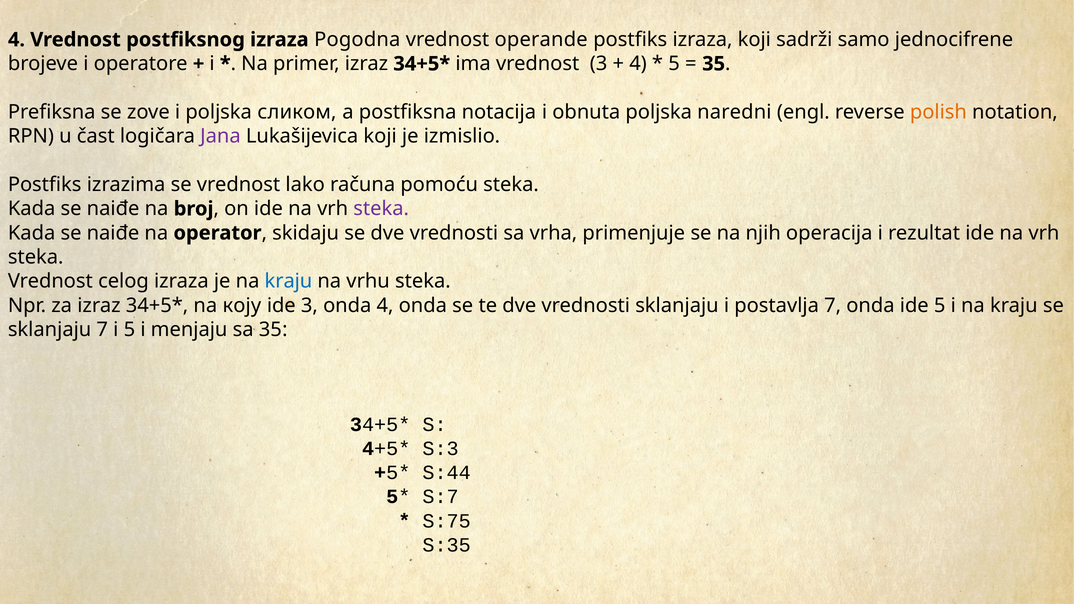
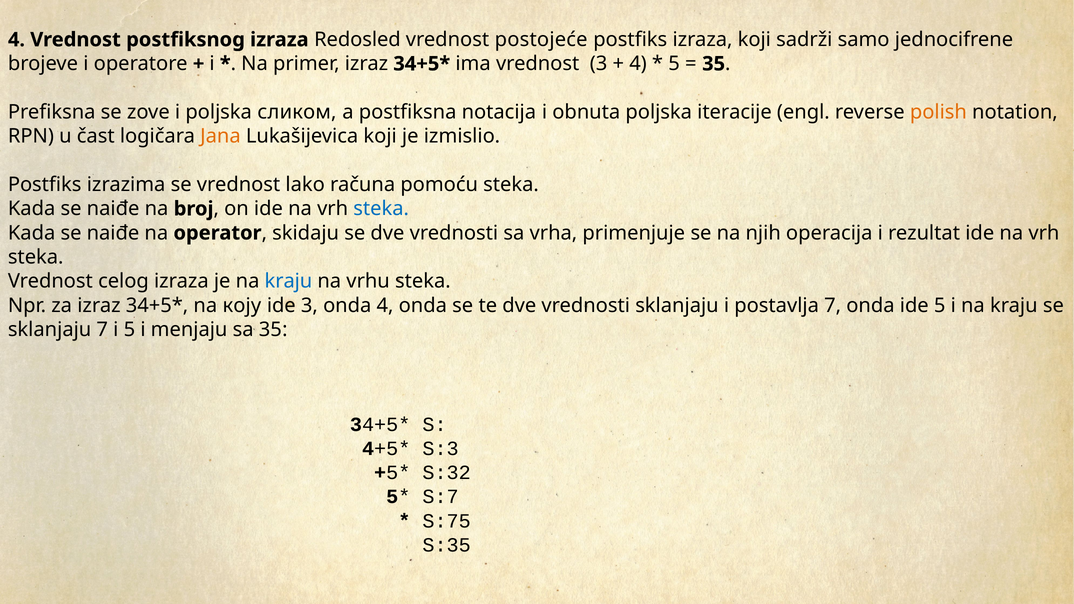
Pogodna: Pogodna -> Redosled
operande: operande -> postojeće
naredni: naredni -> iteracije
Jana colour: purple -> orange
steka at (381, 209) colour: purple -> blue
S:44: S:44 -> S:32
